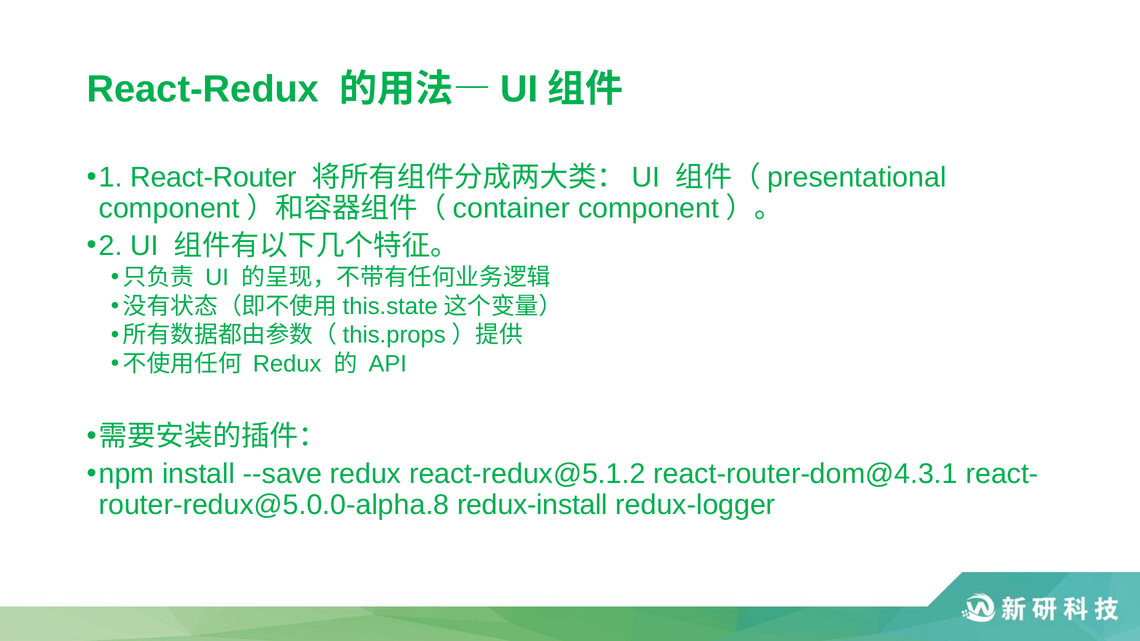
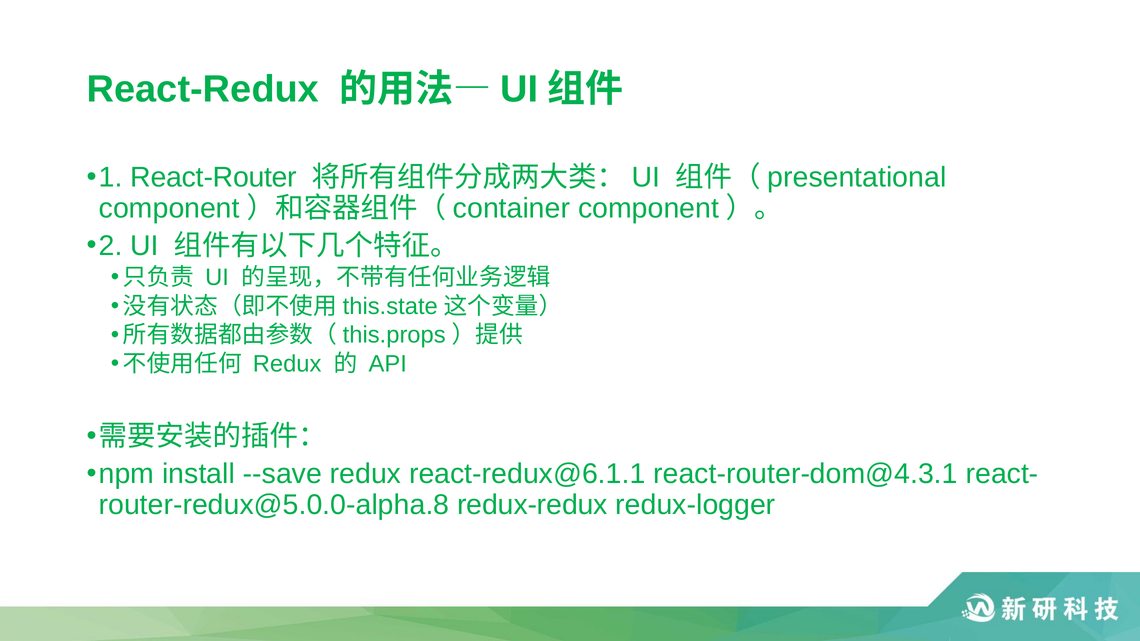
react-redux@5.1.2: react-redux@5.1.2 -> react-redux@6.1.1
redux-install: redux-install -> redux-redux
